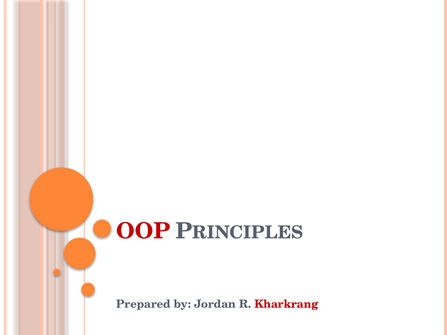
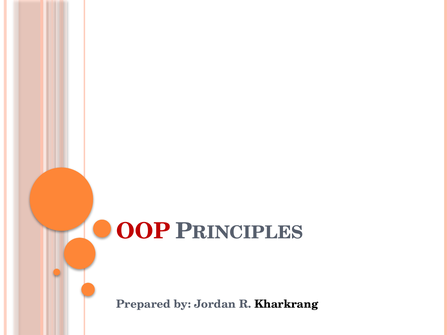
Kharkrang colour: red -> black
